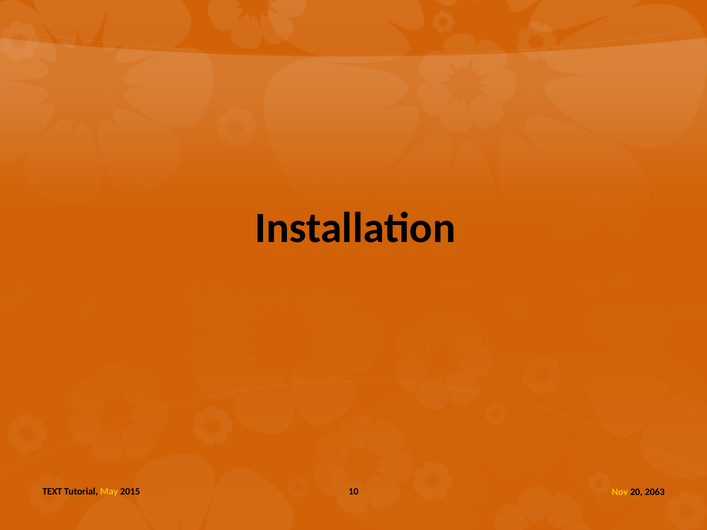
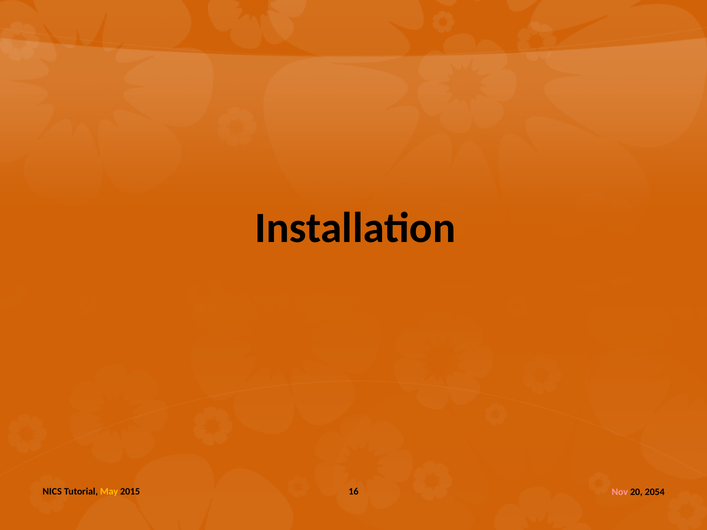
TEXT: TEXT -> NICS
10: 10 -> 16
Nov colour: yellow -> pink
2063: 2063 -> 2054
